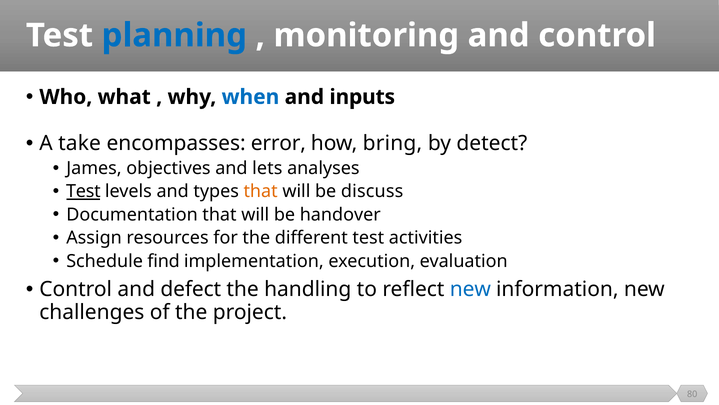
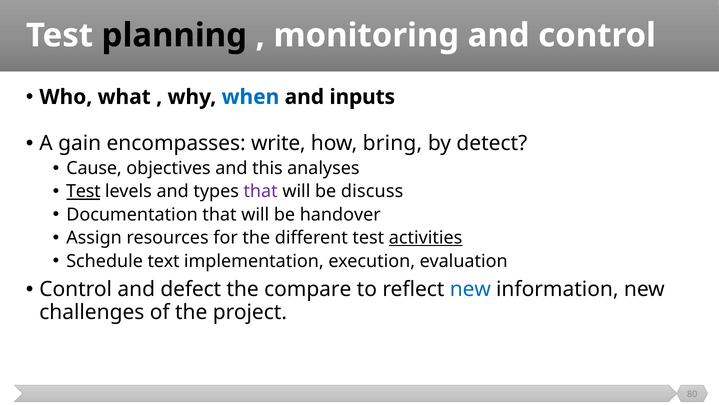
planning colour: blue -> black
take: take -> gain
error: error -> write
James: James -> Cause
lets: lets -> this
that at (261, 191) colour: orange -> purple
activities underline: none -> present
find: find -> text
handling: handling -> compare
